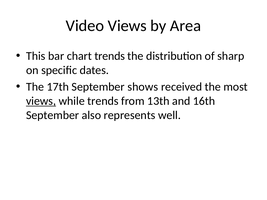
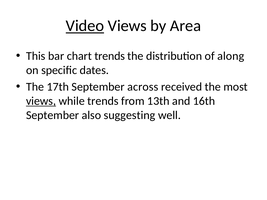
Video underline: none -> present
sharp: sharp -> along
shows: shows -> across
represents: represents -> suggesting
